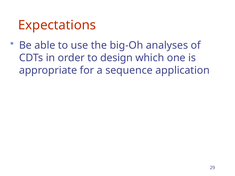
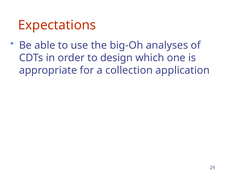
sequence: sequence -> collection
